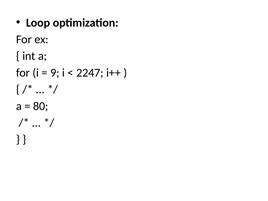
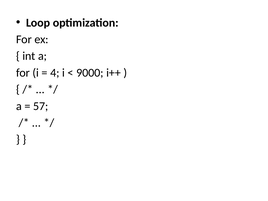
9: 9 -> 4
2247: 2247 -> 9000
80: 80 -> 57
